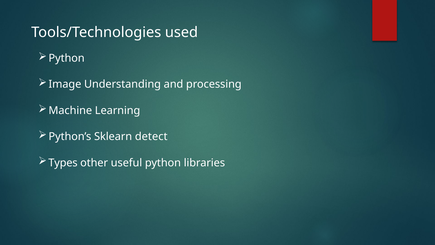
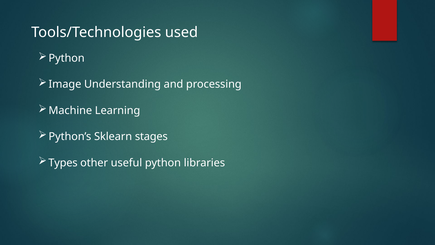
detect: detect -> stages
